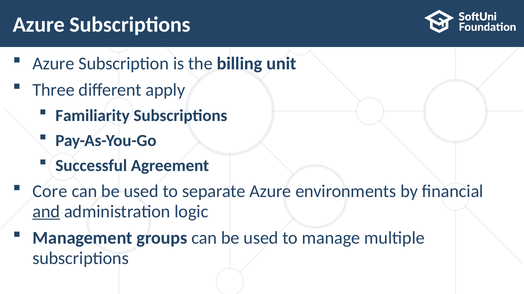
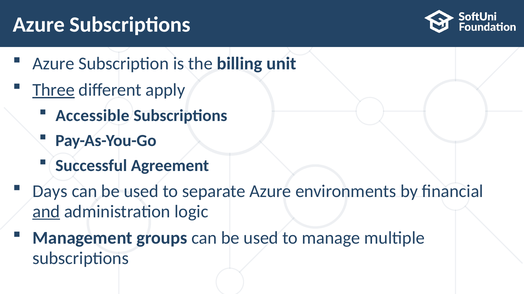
Three underline: none -> present
Familiarity: Familiarity -> Accessible
Core: Core -> Days
